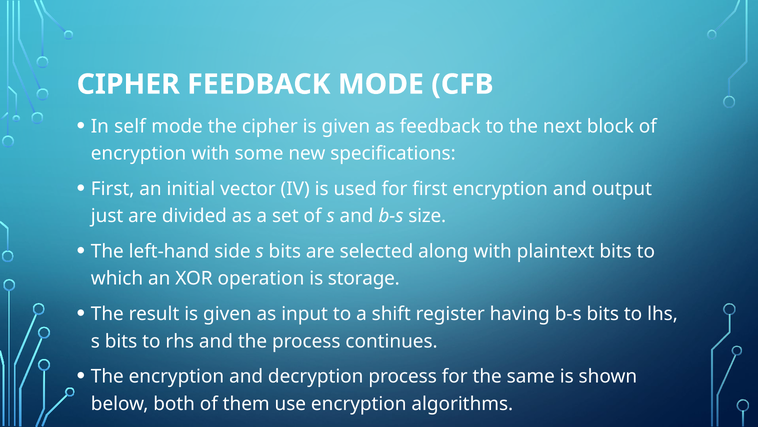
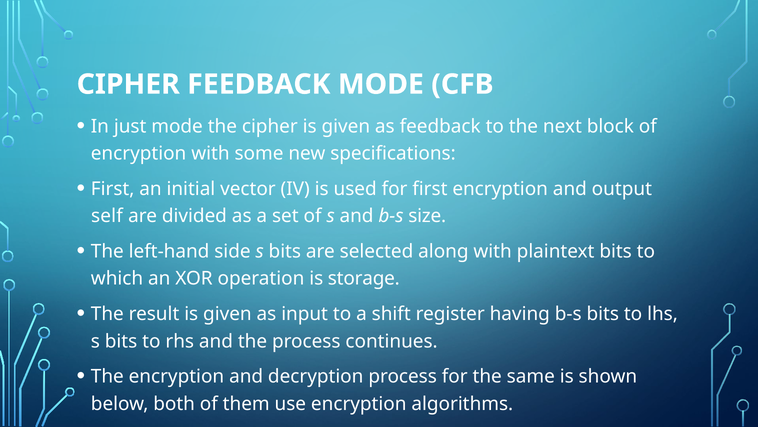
self: self -> just
just: just -> self
